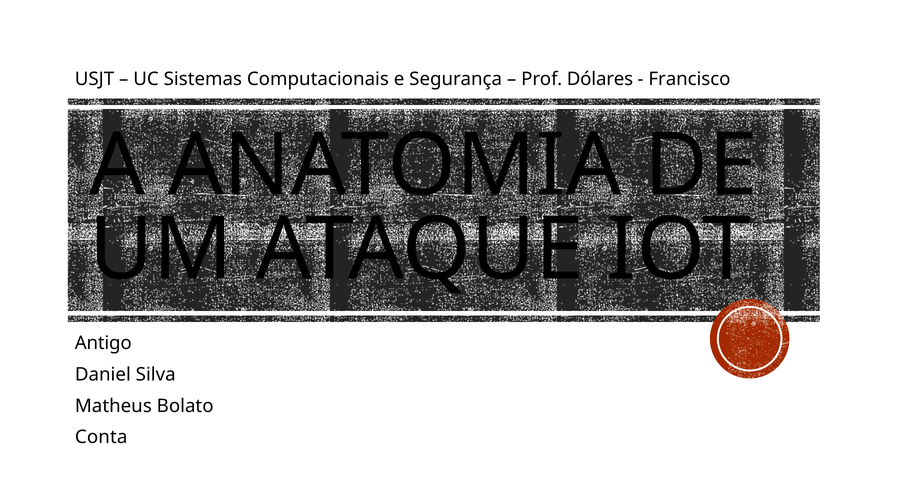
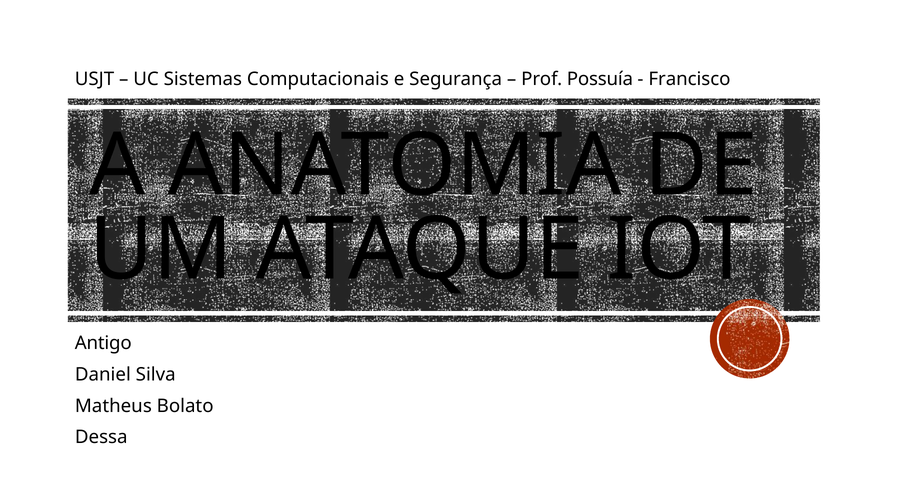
Dólares: Dólares -> Possuía
Conta: Conta -> Dessa
